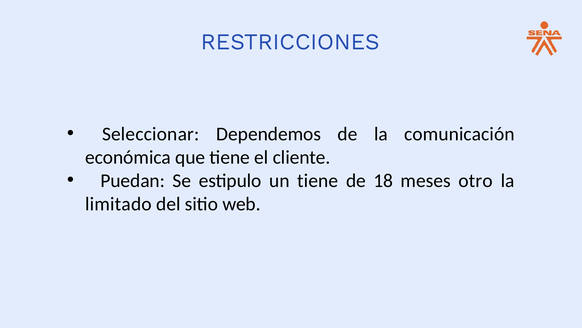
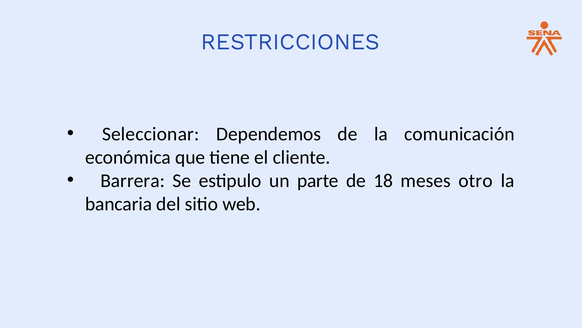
Puedan: Puedan -> Barrera
un tiene: tiene -> parte
limitado: limitado -> bancaria
